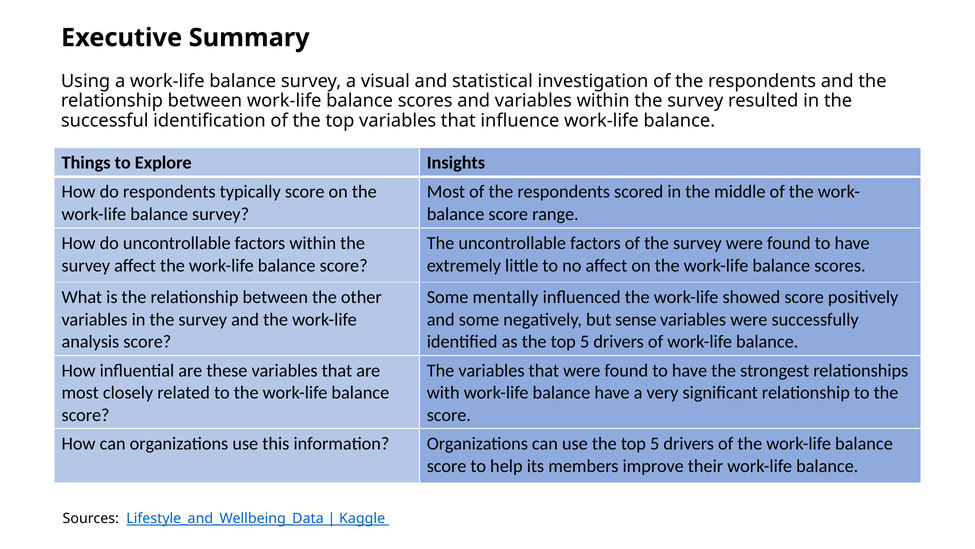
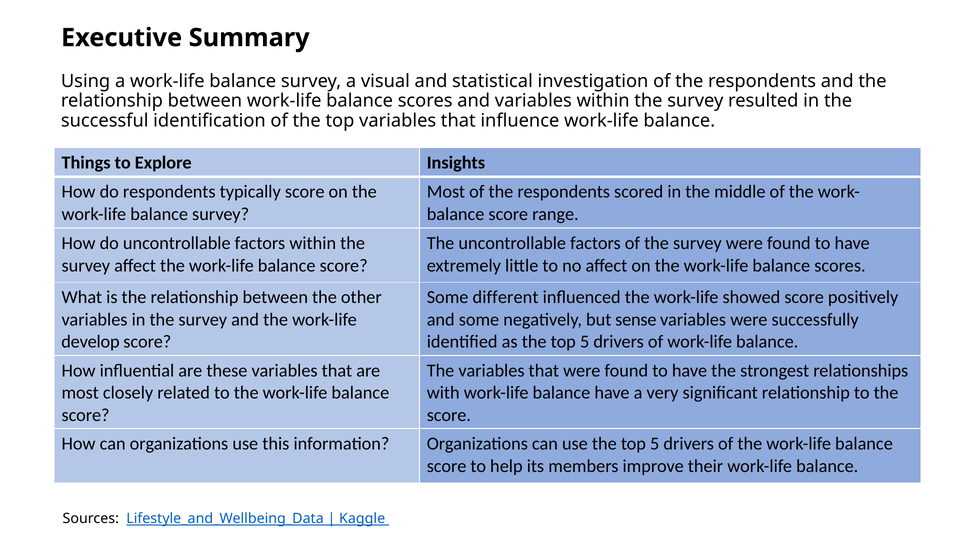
mentally: mentally -> different
analysis: analysis -> develop
